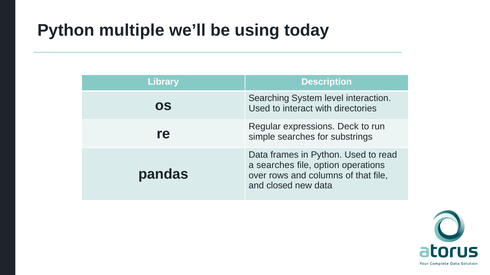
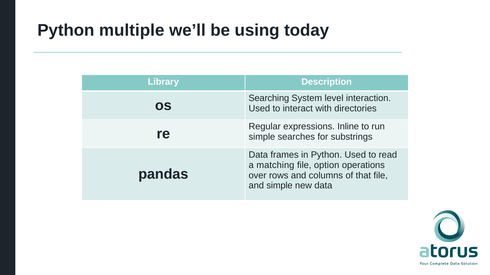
Deck: Deck -> Inline
a searches: searches -> matching
and closed: closed -> simple
